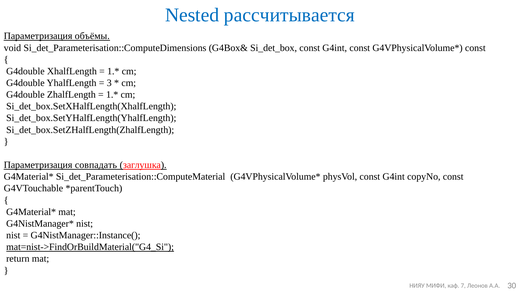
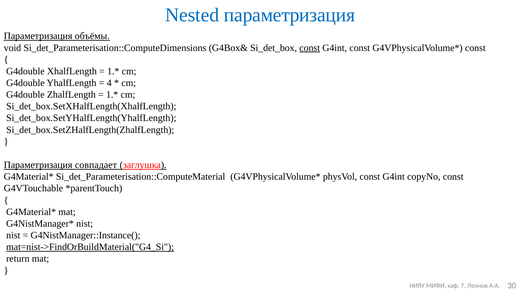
Nested рассчитывается: рассчитывается -> параметризация
const at (310, 48) underline: none -> present
3: 3 -> 4
совпадать: совпадать -> совпадает
